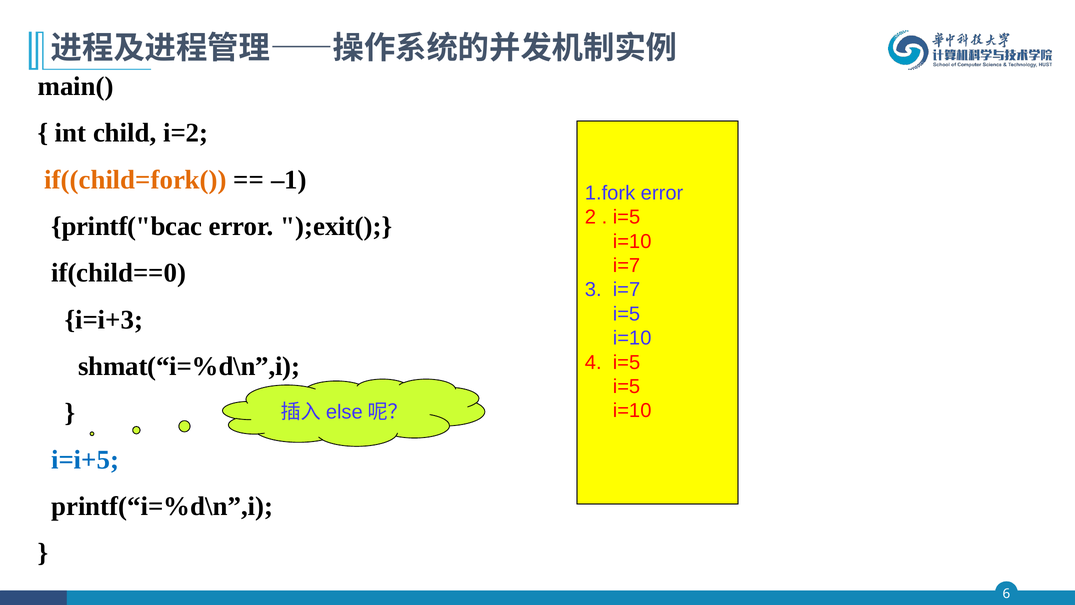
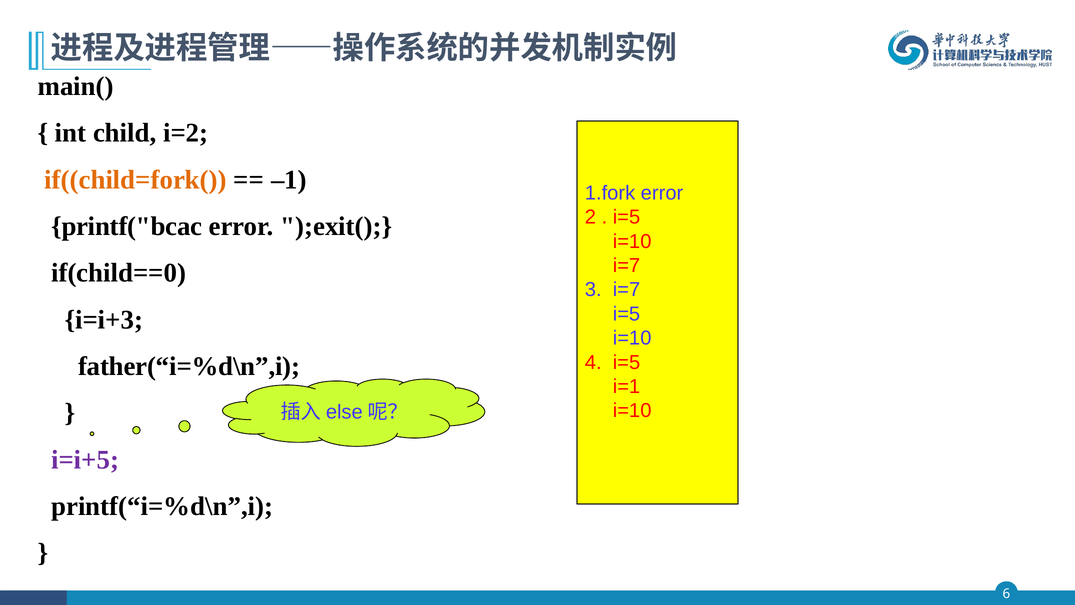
shmat(“i=%d\n”,i: shmat(“i=%d\n”,i -> father(“i=%d\n”,i
i=5 at (627, 386): i=5 -> i=1
i=i+5 colour: blue -> purple
